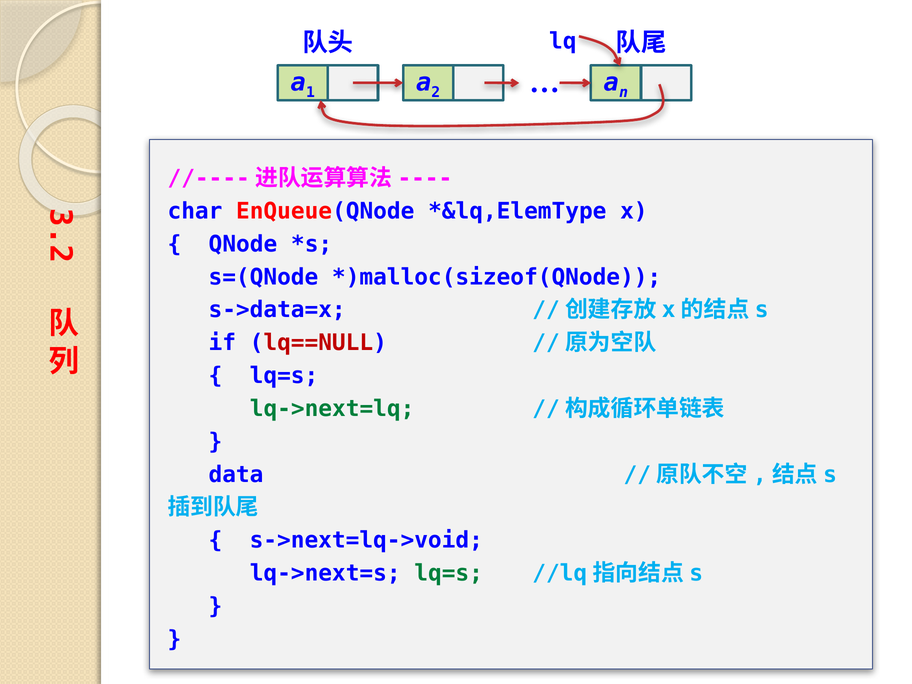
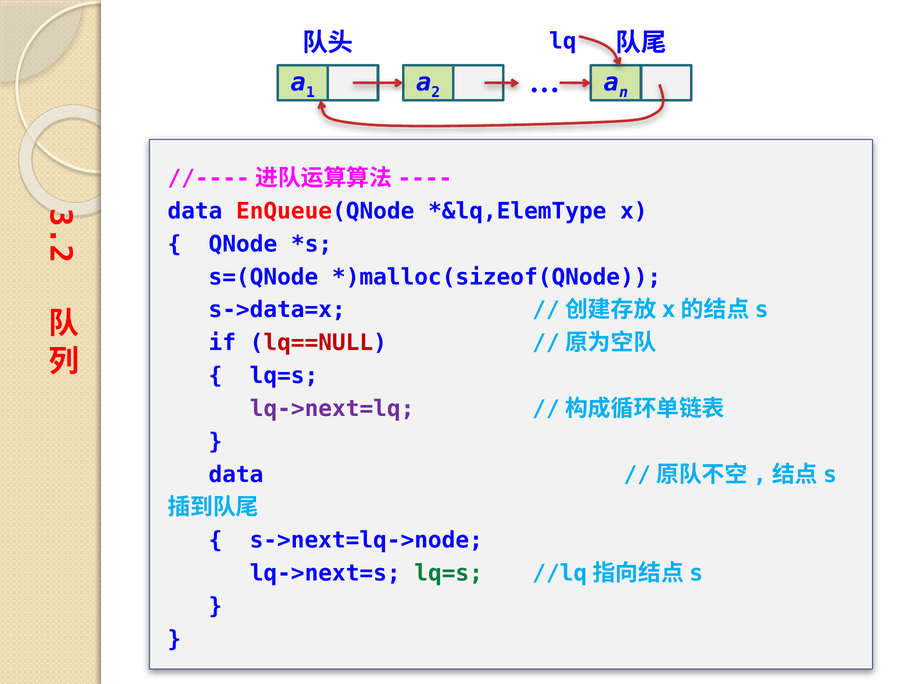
char at (195, 211): char -> data
lq->next=lq colour: green -> purple
s->next=lq->void: s->next=lq->void -> s->next=lq->node
